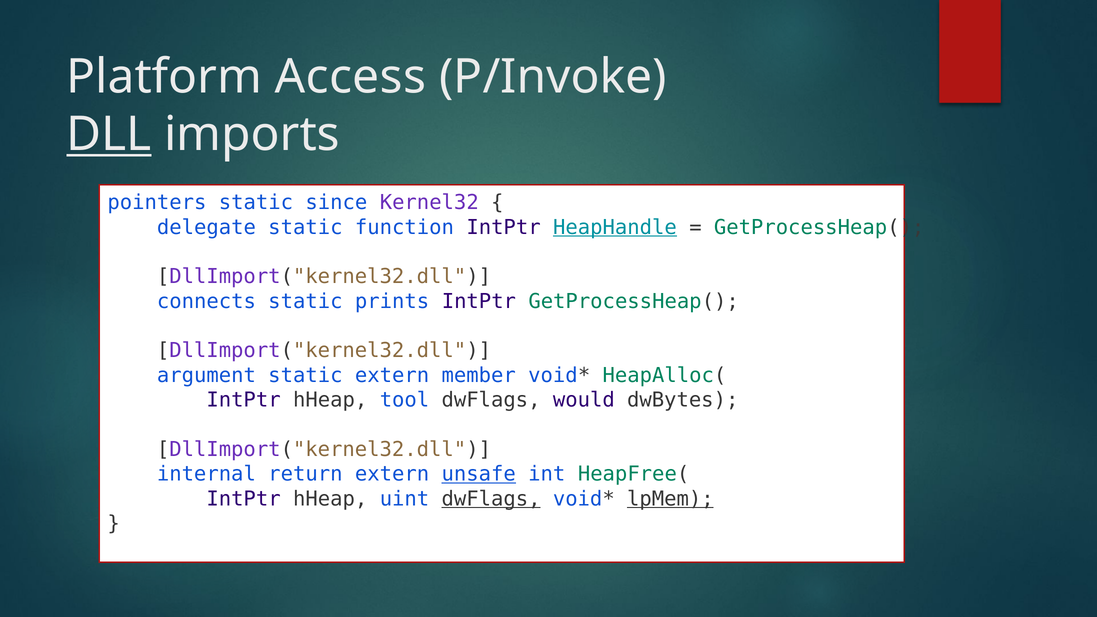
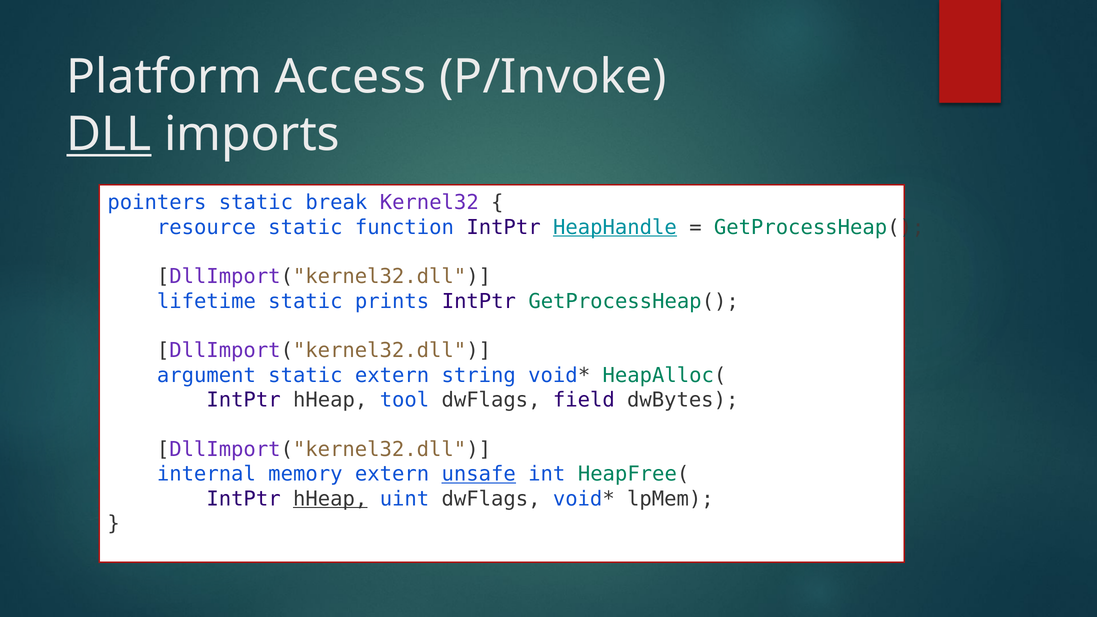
since: since -> break
delegate: delegate -> resource
connects: connects -> lifetime
member: member -> string
would: would -> field
return: return -> memory
hHeap at (330, 499) underline: none -> present
dwFlags at (491, 499) underline: present -> none
lpMem underline: present -> none
